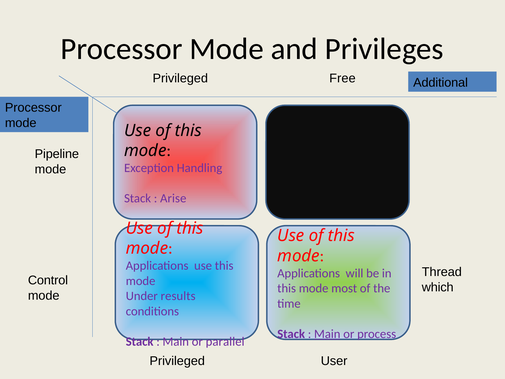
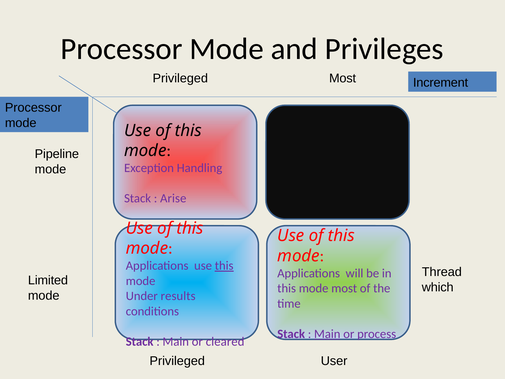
Free at (342, 78): Free -> Most
Additional: Additional -> Increment
this at (224, 266) underline: none -> present
Control: Control -> Limited
parallel: parallel -> cleared
